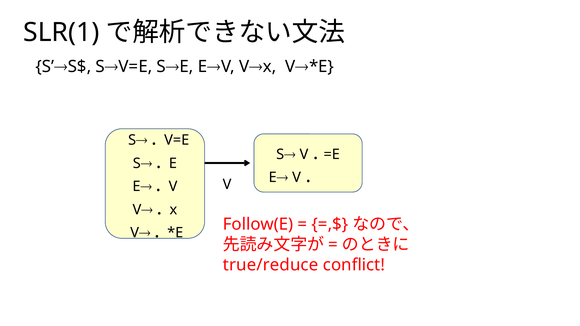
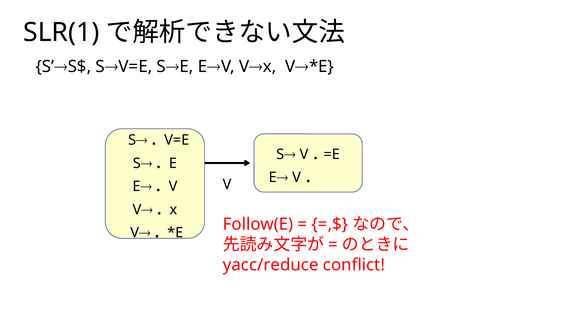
true/reduce: true/reduce -> yacc/reduce
